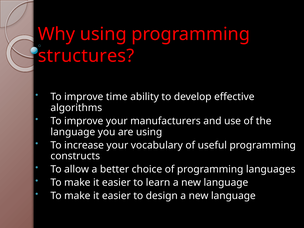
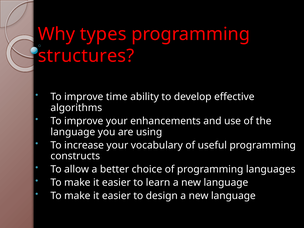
Why using: using -> types
manufacturers: manufacturers -> enhancements
